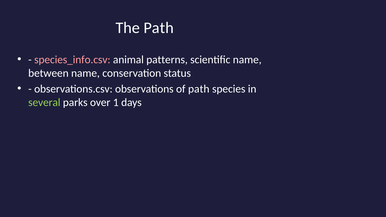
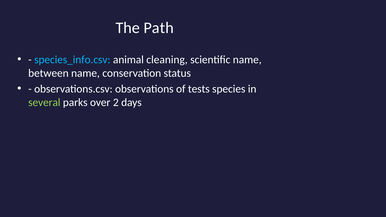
species_info.csv colour: pink -> light blue
patterns: patterns -> cleaning
of path: path -> tests
1: 1 -> 2
